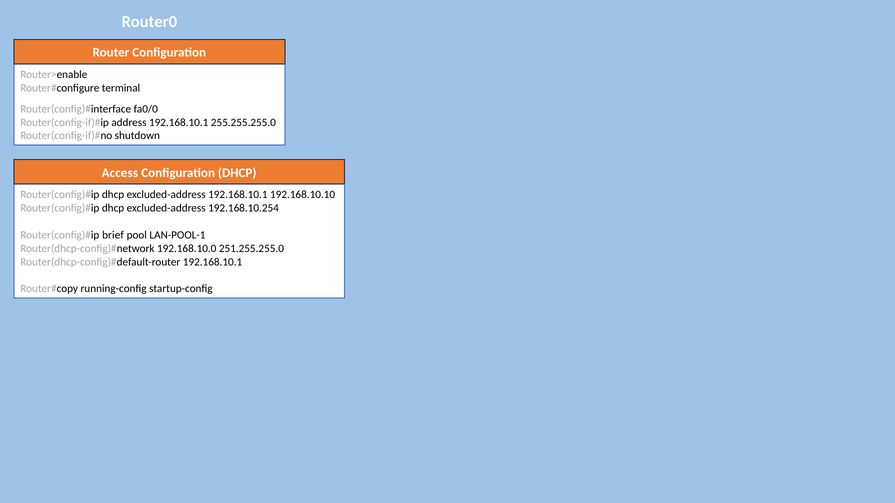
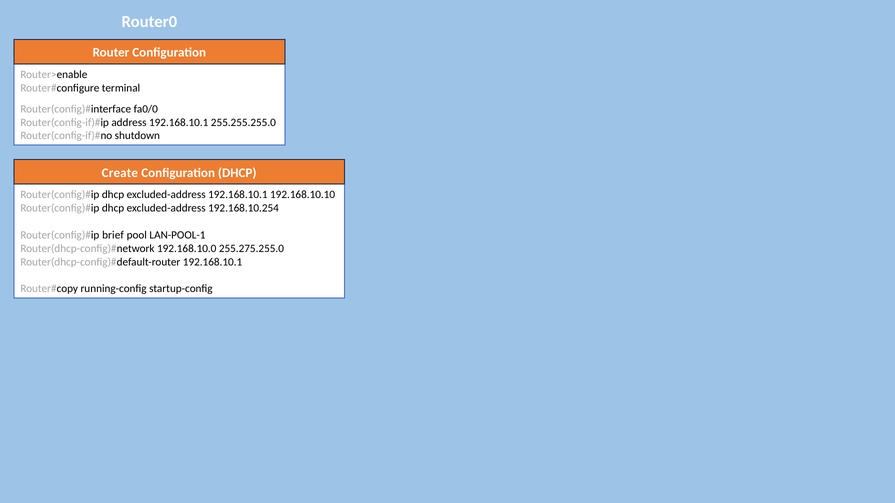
Access: Access -> Create
251.255.255.0: 251.255.255.0 -> 255.275.255.0
